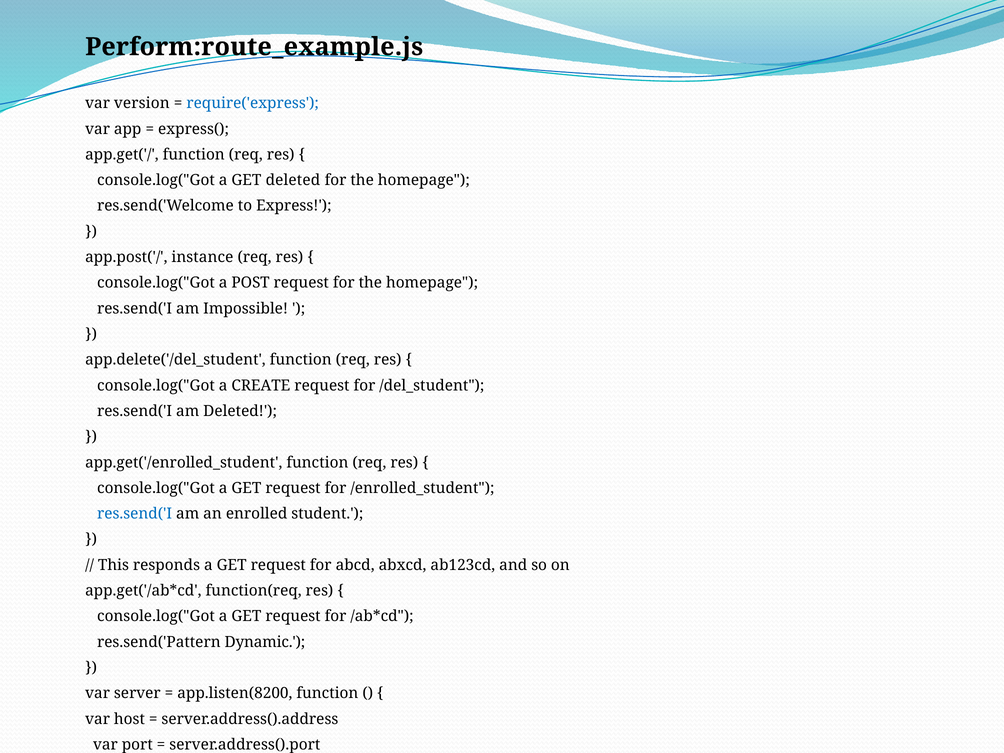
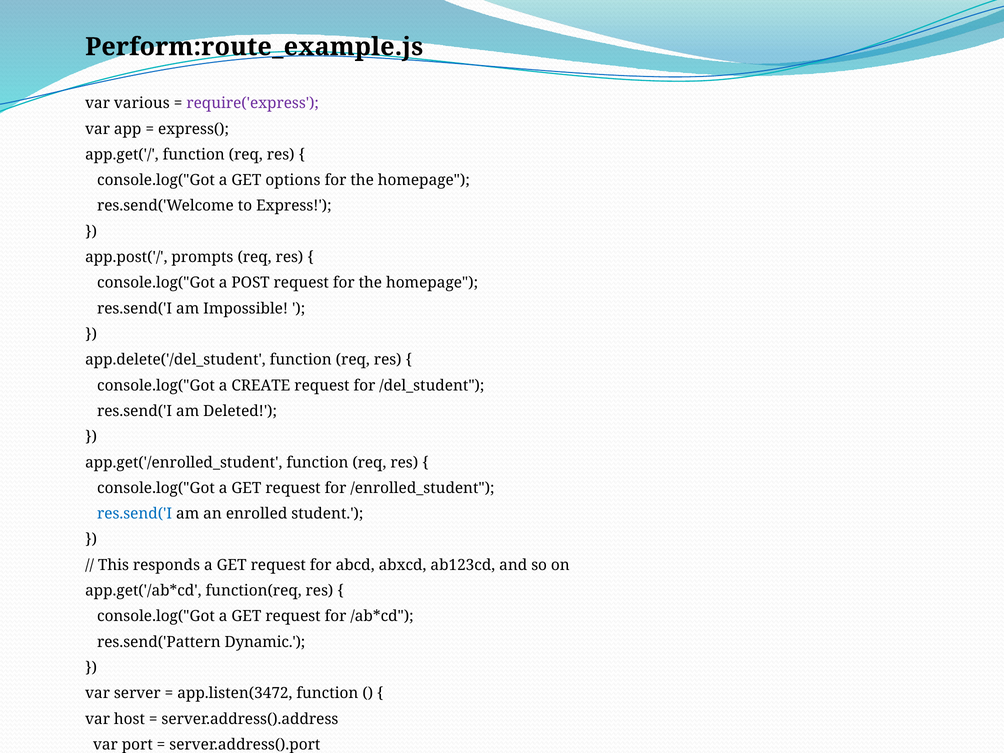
version: version -> various
require('express colour: blue -> purple
GET deleted: deleted -> options
instance: instance -> prompts
app.listen(8200: app.listen(8200 -> app.listen(3472
